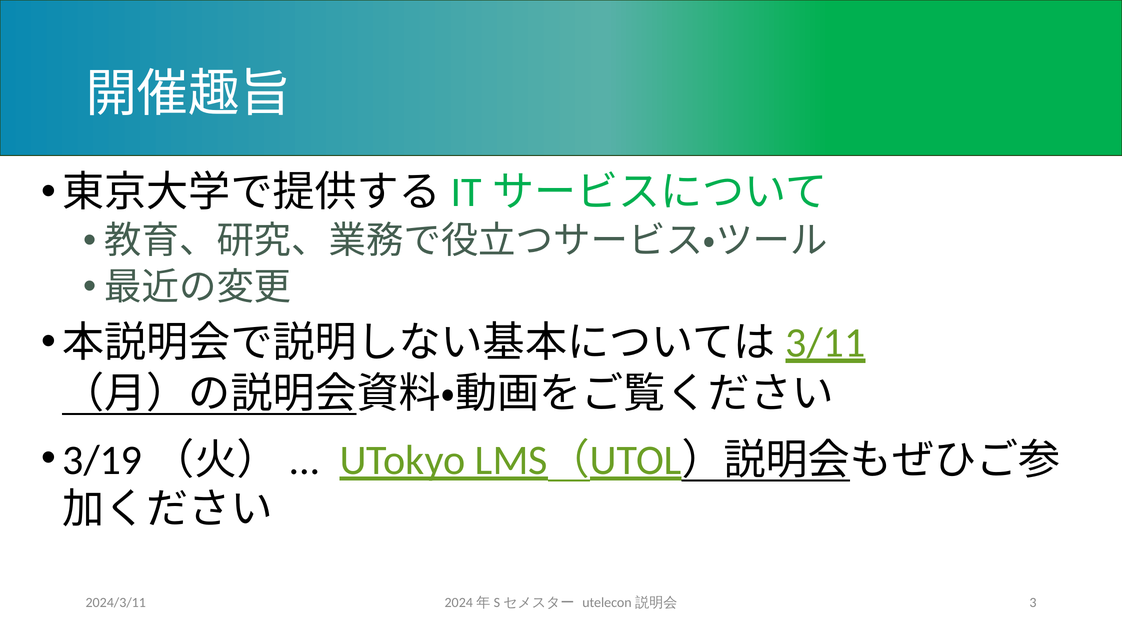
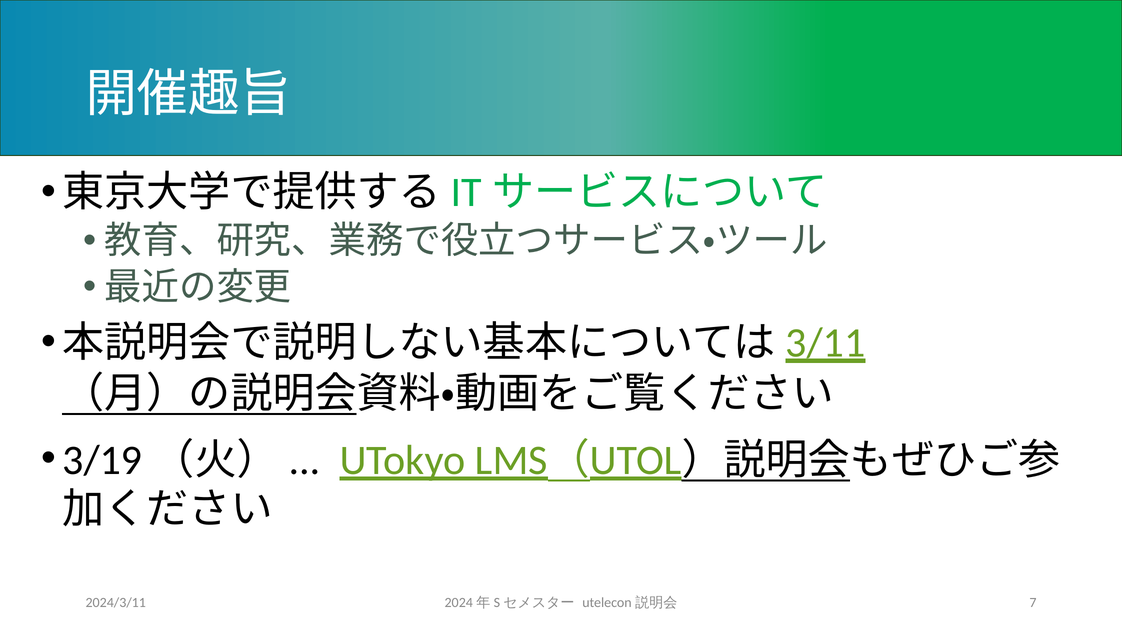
3: 3 -> 7
